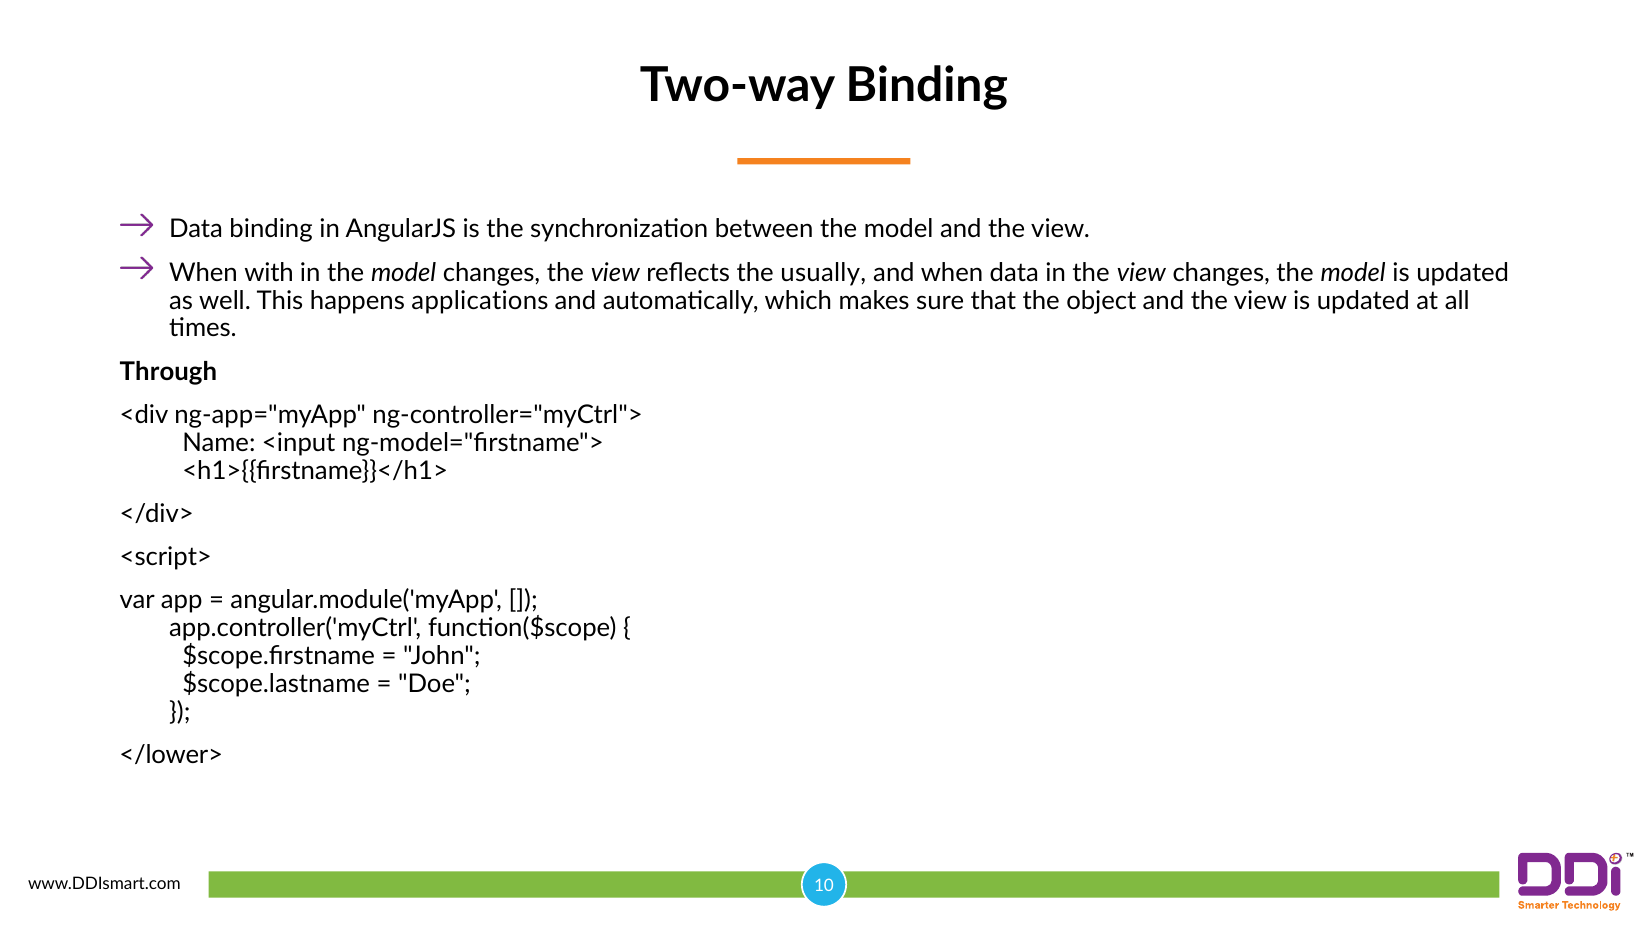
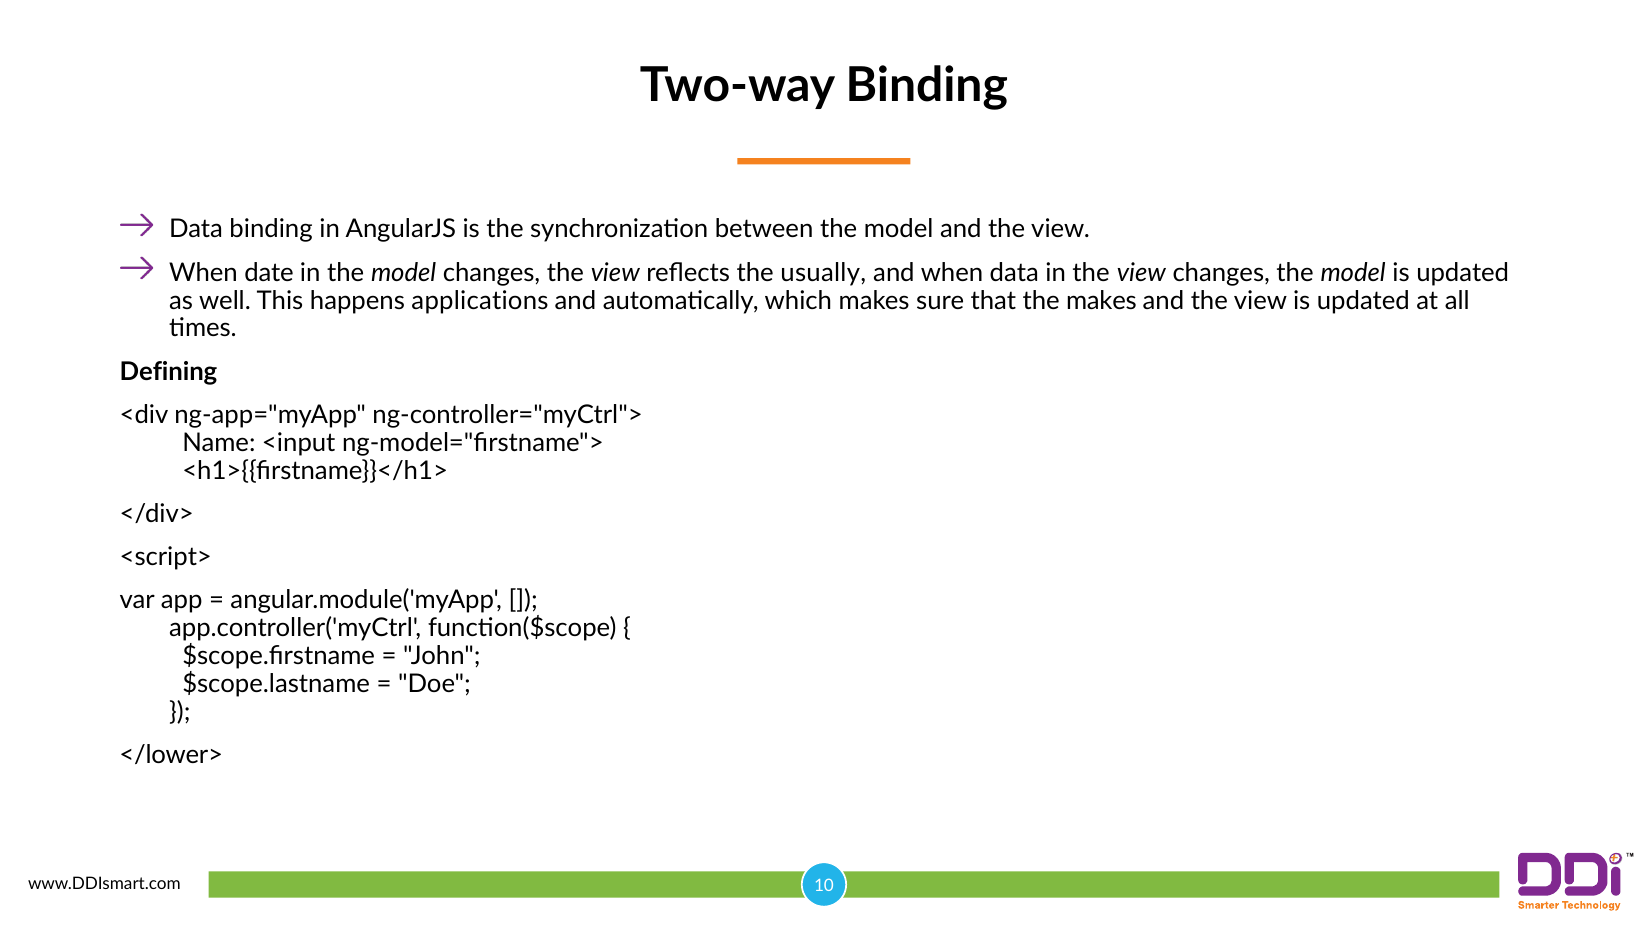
with: with -> date
the object: object -> makes
Through: Through -> Defining
